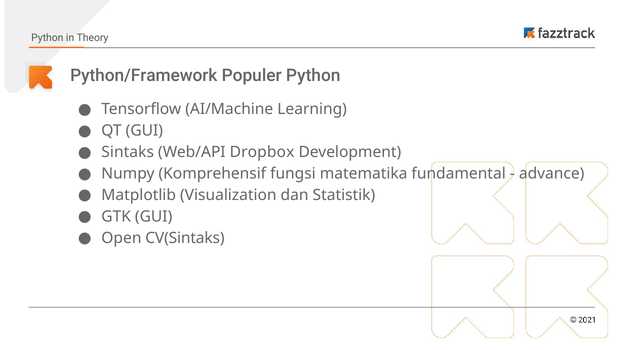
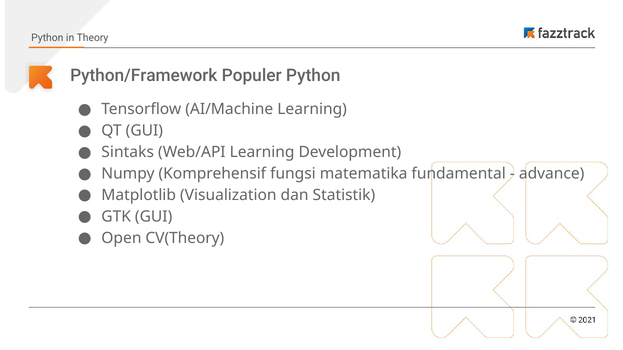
Web/API Dropbox: Dropbox -> Learning
CV(Sintaks: CV(Sintaks -> CV(Theory
